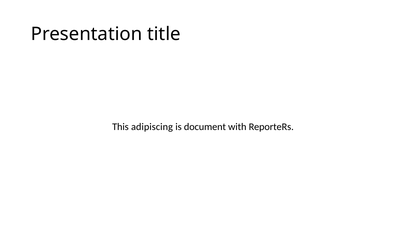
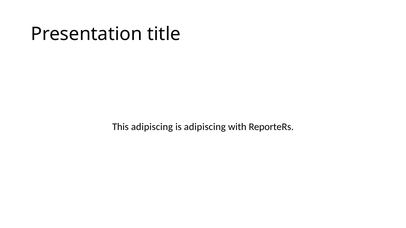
is document: document -> adipiscing
